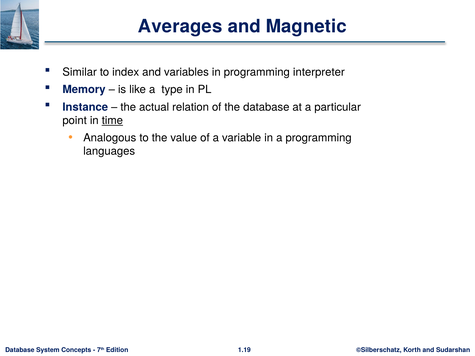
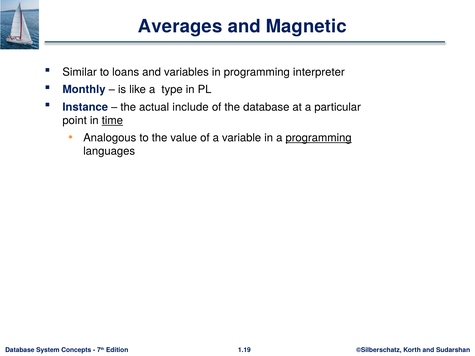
index: index -> loans
Memory: Memory -> Monthly
relation: relation -> include
programming at (319, 138) underline: none -> present
